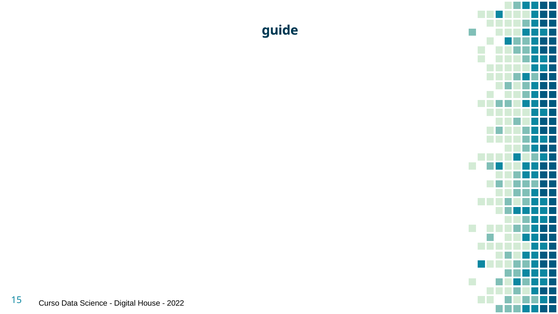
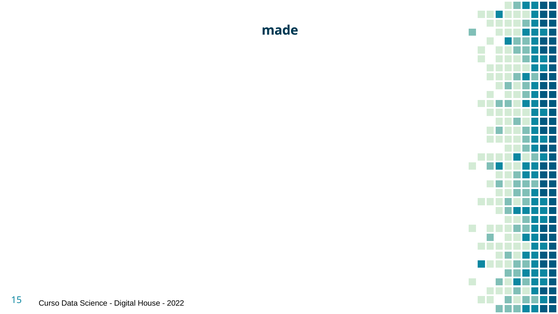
guide: guide -> made
